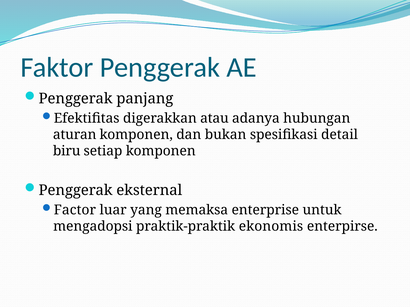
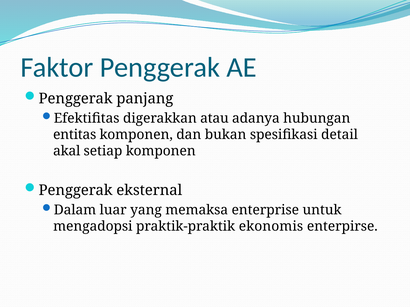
aturan: aturan -> entitas
biru: biru -> akal
Factor: Factor -> Dalam
